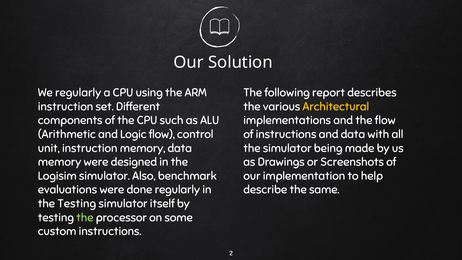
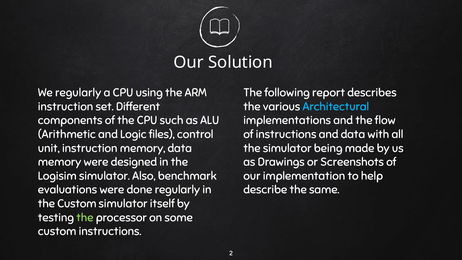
Architectural colour: yellow -> light blue
Logic flow: flow -> files
the Testing: Testing -> Custom
